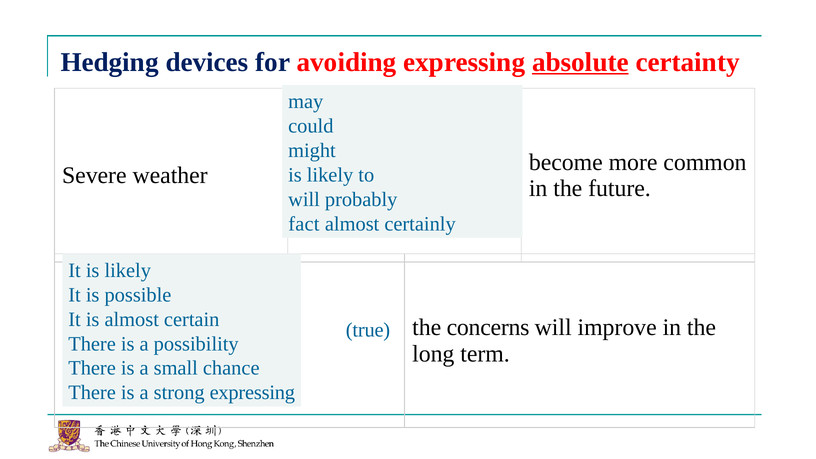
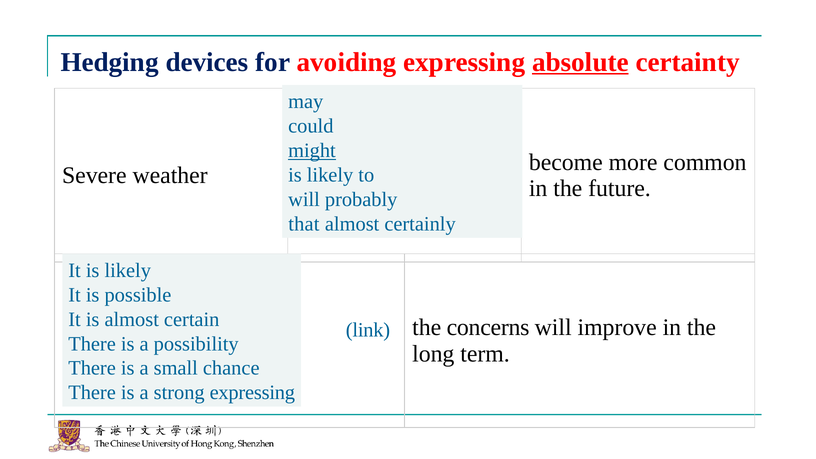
might underline: none -> present
fact: fact -> that
true: true -> link
